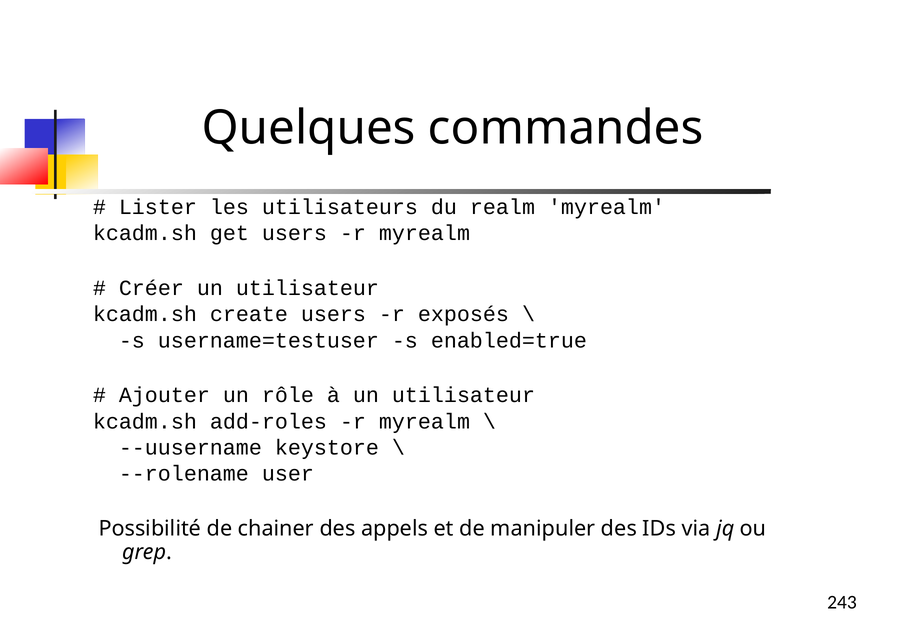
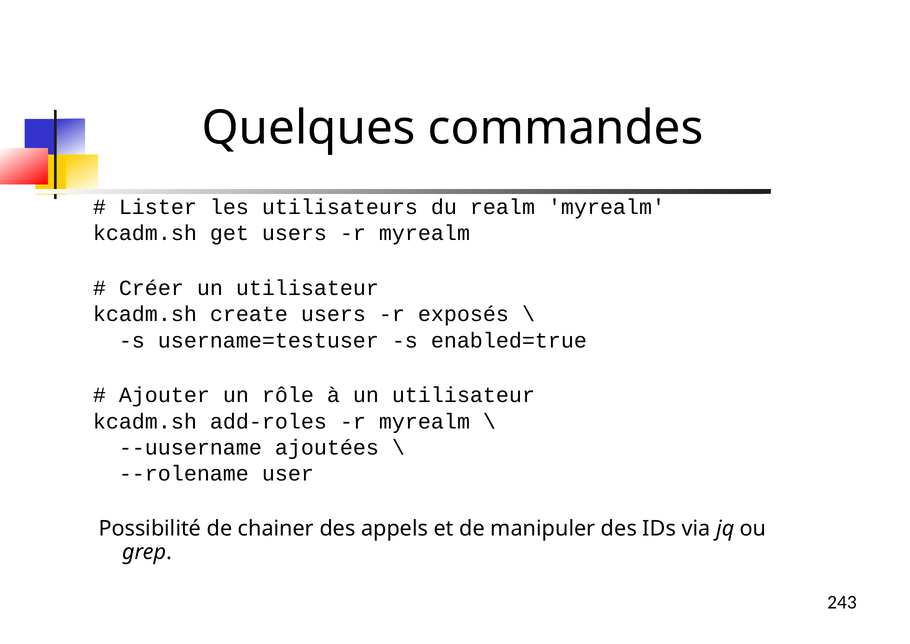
keystore: keystore -> ajoutées
